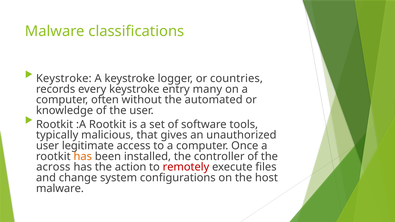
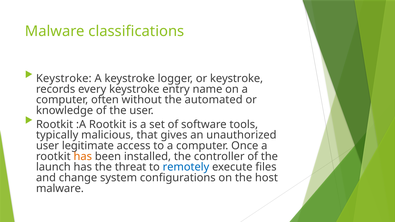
or countries: countries -> keystroke
many: many -> name
across: across -> launch
action: action -> threat
remotely colour: red -> blue
